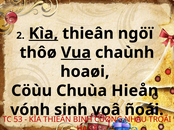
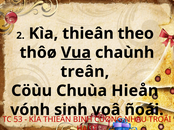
Kìa at (43, 34) underline: present -> none
ngöï: ngöï -> theo
hoaøi: hoaøi -> treân
